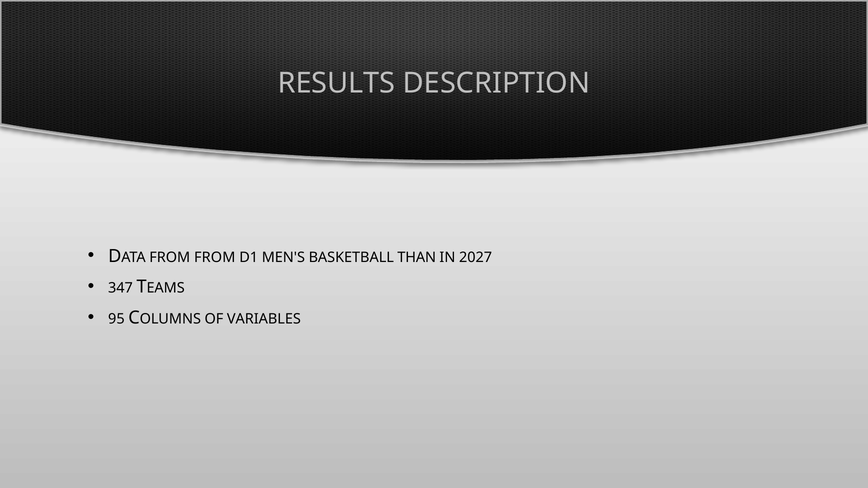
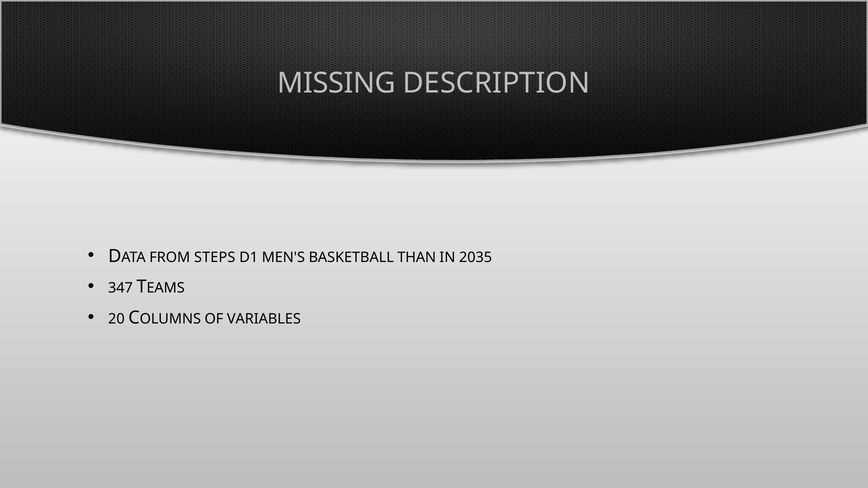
RESULTS: RESULTS -> MISSING
FROM FROM: FROM -> STEPS
2027: 2027 -> 2035
95: 95 -> 20
